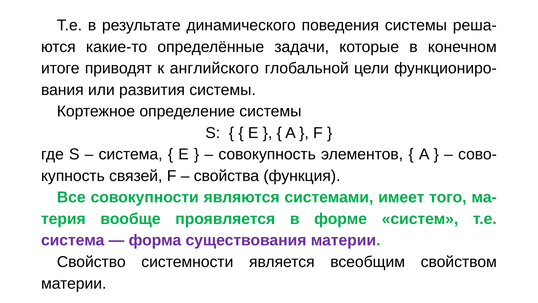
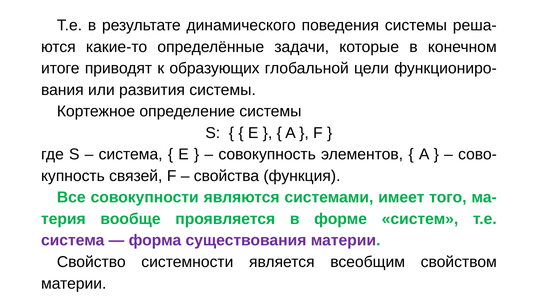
английского: английского -> образующих
